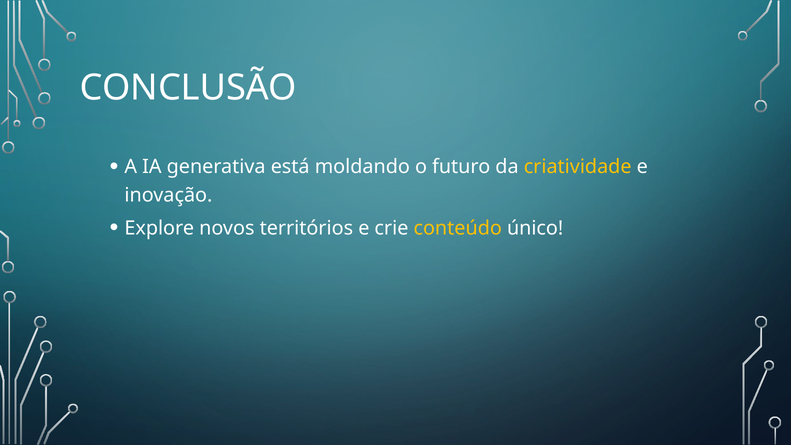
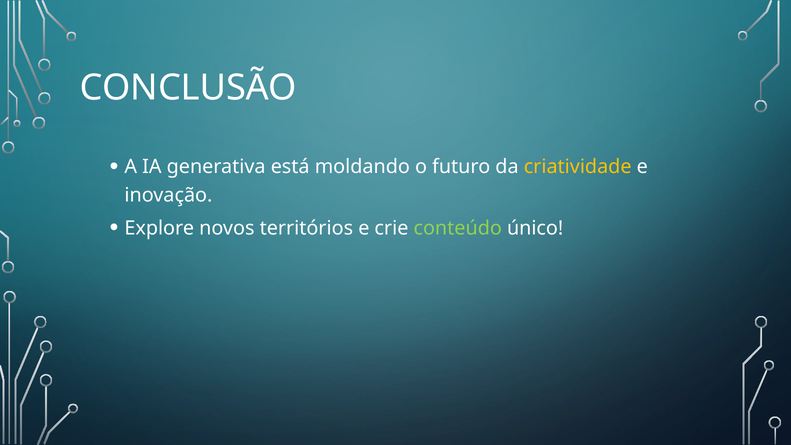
conteúdo colour: yellow -> light green
